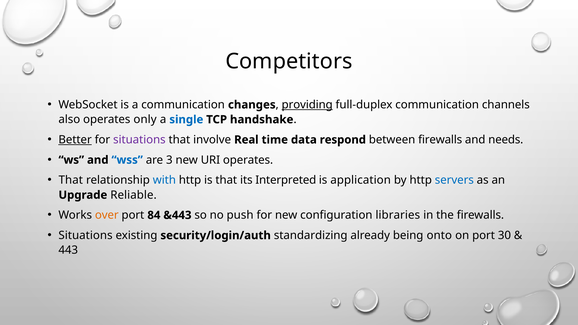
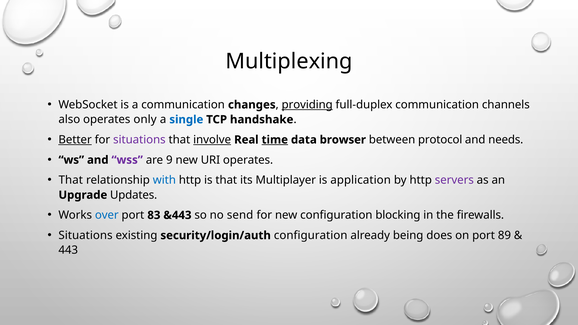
Competitors: Competitors -> Multiplexing
involve underline: none -> present
time underline: none -> present
respond: respond -> browser
between firewalls: firewalls -> protocol
wss colour: blue -> purple
3: 3 -> 9
Interpreted: Interpreted -> Multiplayer
servers colour: blue -> purple
Reliable: Reliable -> Updates
over colour: orange -> blue
84: 84 -> 83
push: push -> send
libraries: libraries -> blocking
security/login/auth standardizing: standardizing -> configuration
onto: onto -> does
30: 30 -> 89
